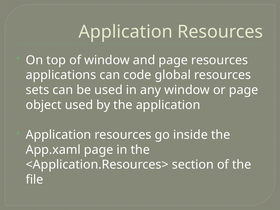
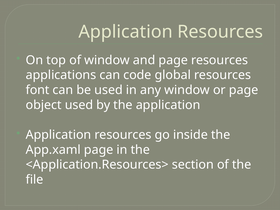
sets: sets -> font
